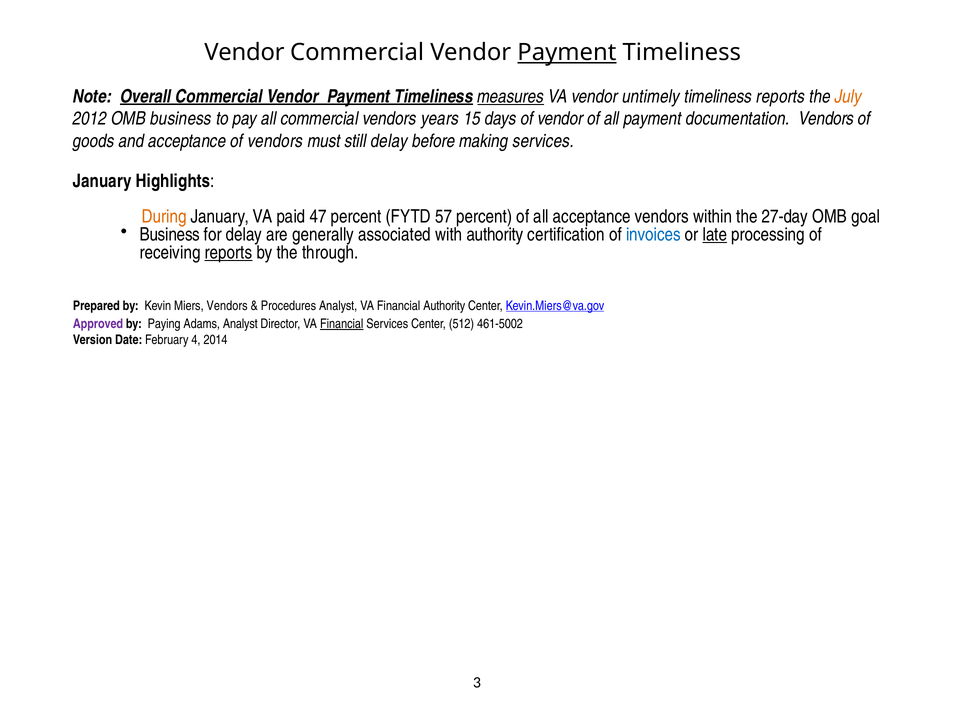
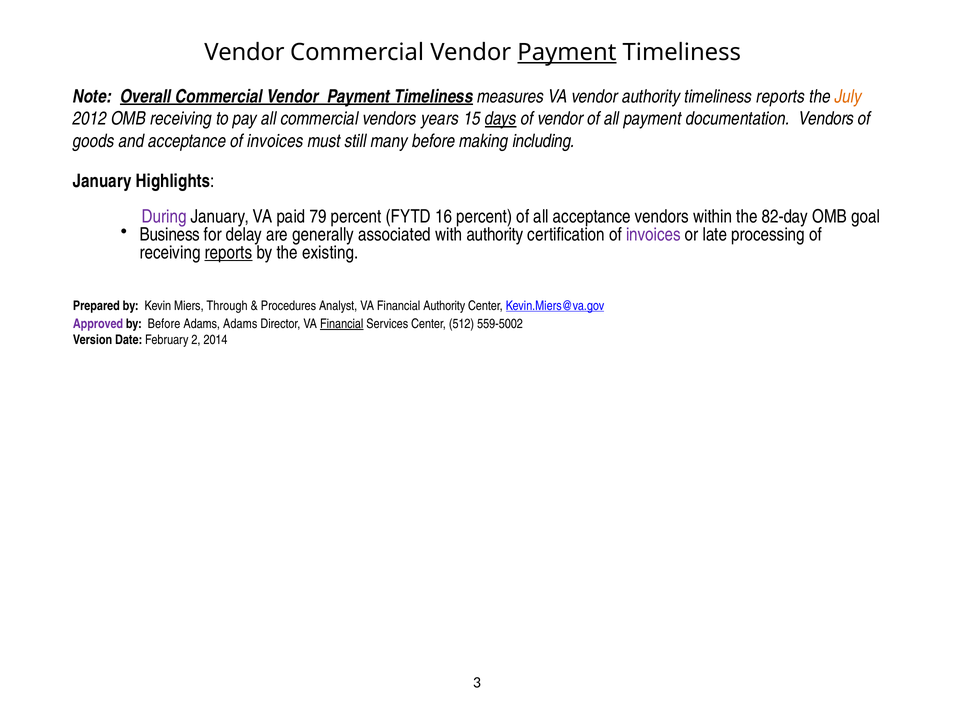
measures underline: present -> none
vendor untimely: untimely -> authority
OMB business: business -> receiving
days underline: none -> present
acceptance of vendors: vendors -> invoices
still delay: delay -> many
making services: services -> including
During colour: orange -> purple
47: 47 -> 79
57: 57 -> 16
27-day: 27-day -> 82-day
invoices at (653, 235) colour: blue -> purple
late underline: present -> none
through: through -> existing
Miers Vendors: Vendors -> Through
by Paying: Paying -> Before
Adams Analyst: Analyst -> Adams
461-5002: 461-5002 -> 559-5002
4: 4 -> 2
